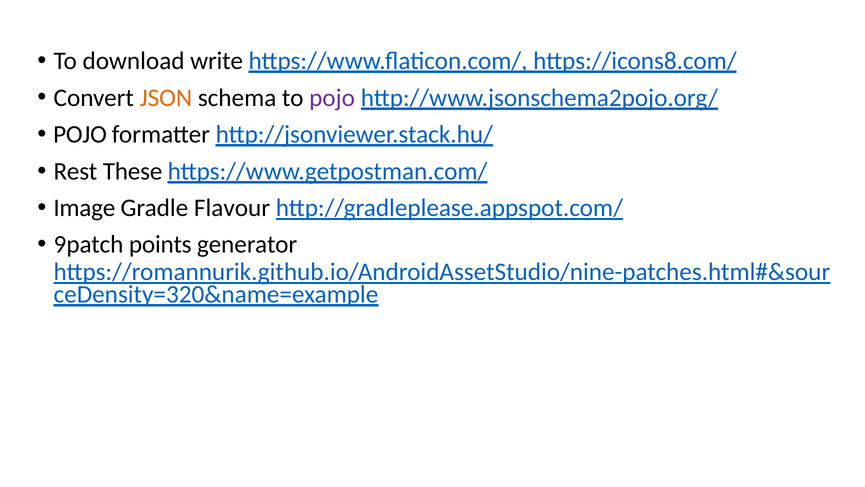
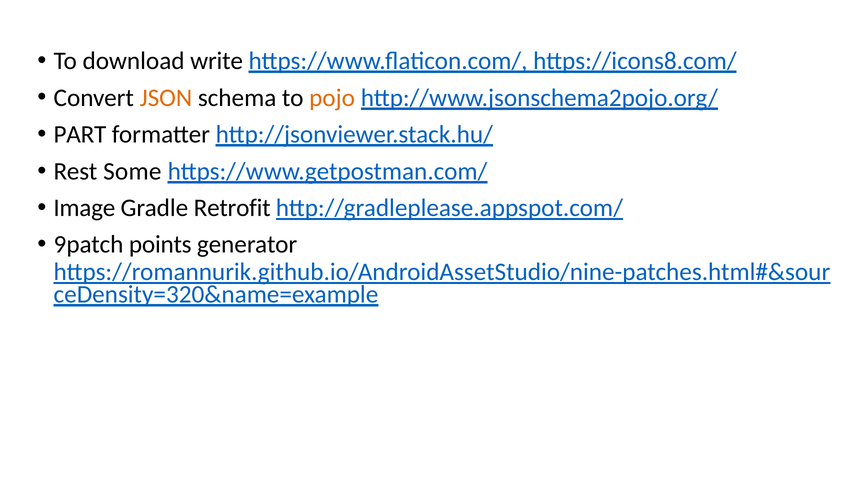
pojo at (332, 98) colour: purple -> orange
POJO at (80, 134): POJO -> PART
These: These -> Some
Flavour: Flavour -> Retrofit
